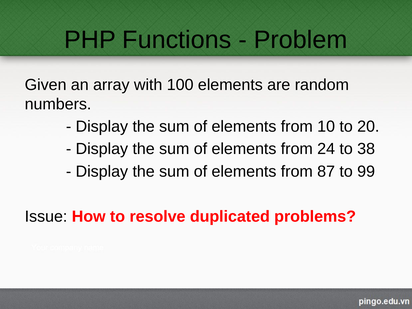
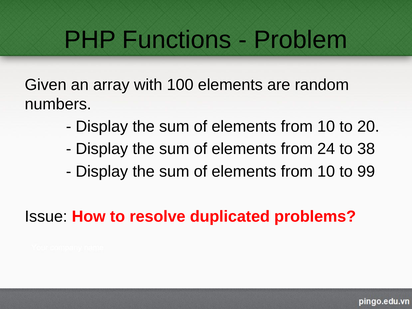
87 at (326, 171): 87 -> 10
